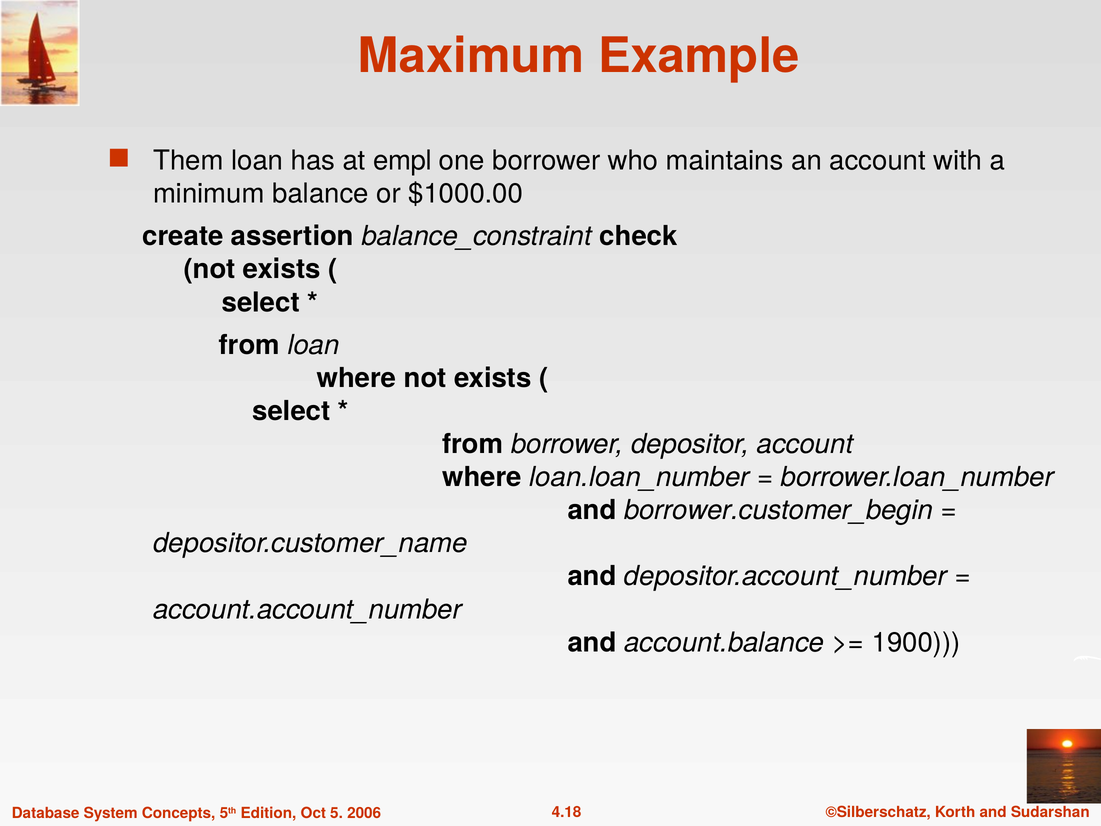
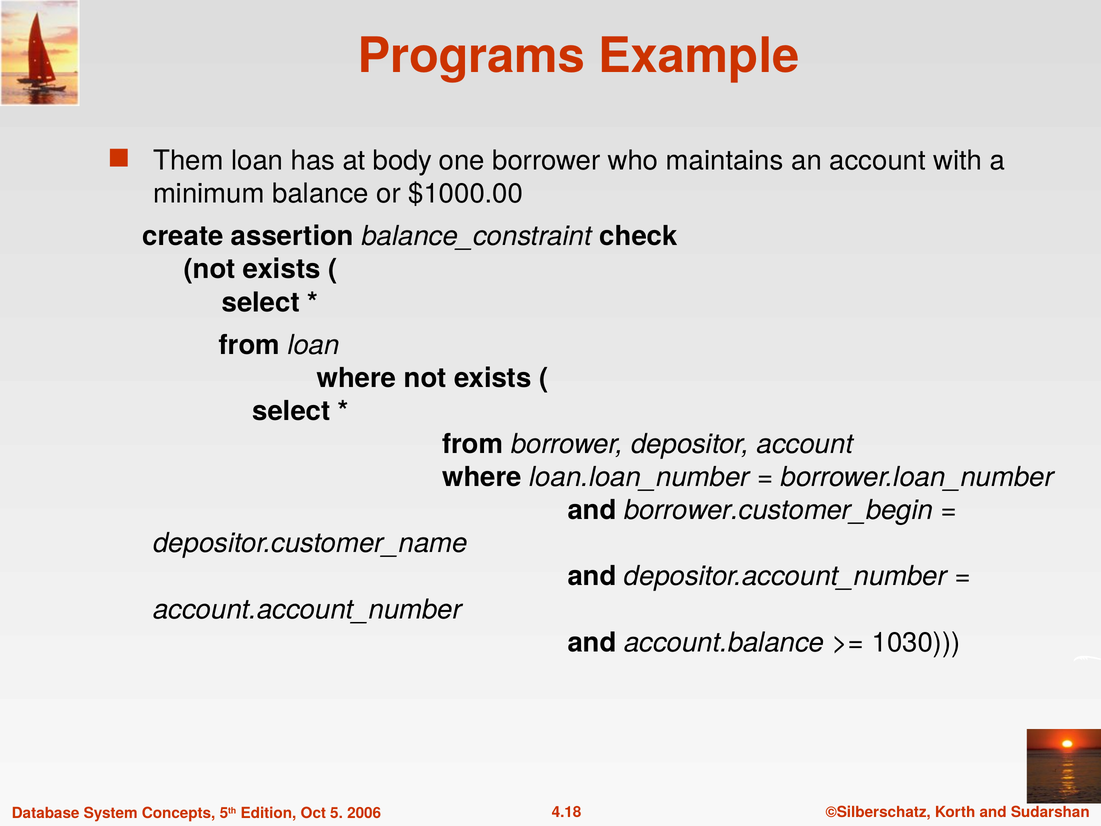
Maximum: Maximum -> Programs
empl: empl -> body
1900: 1900 -> 1030
